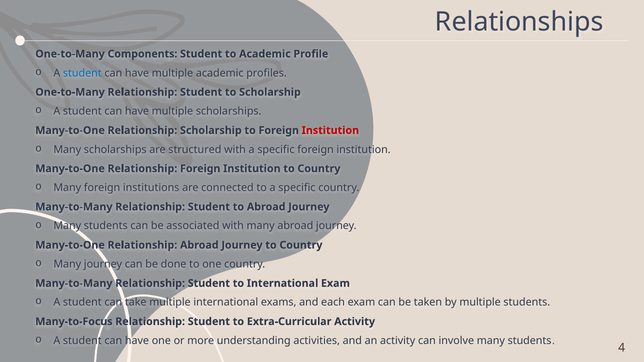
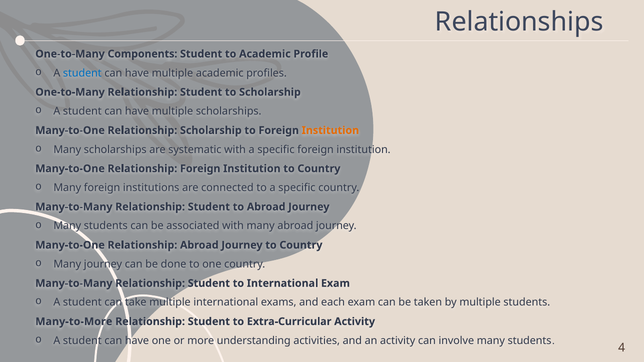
Institution at (330, 130) colour: red -> orange
structured: structured -> systematic
Many-to-Focus: Many-to-Focus -> Many-to-More
